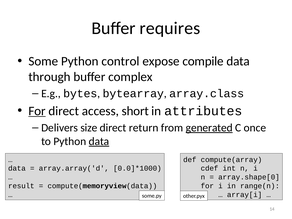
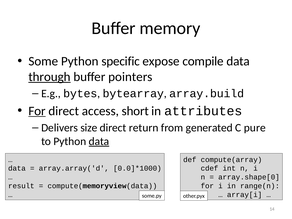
requires: requires -> memory
control: control -> specific
through underline: none -> present
complex: complex -> pointers
array.class: array.class -> array.build
generated underline: present -> none
once: once -> pure
